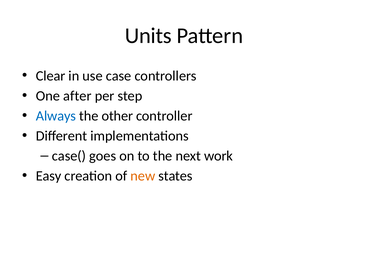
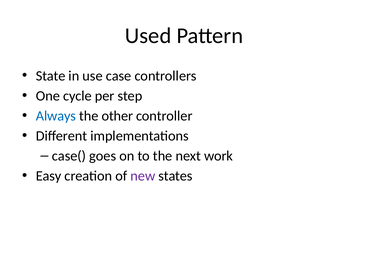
Units: Units -> Used
Clear: Clear -> State
after: after -> cycle
new colour: orange -> purple
